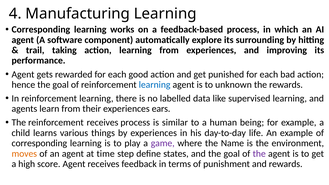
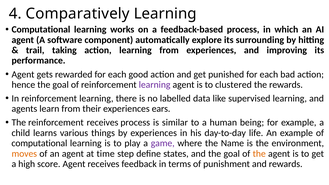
Manufacturing: Manufacturing -> Comparatively
Corresponding at (41, 30): Corresponding -> Computational
learning at (155, 85) colour: blue -> purple
unknown: unknown -> clustered
corresponding at (39, 143): corresponding -> computational
the at (259, 154) colour: purple -> orange
